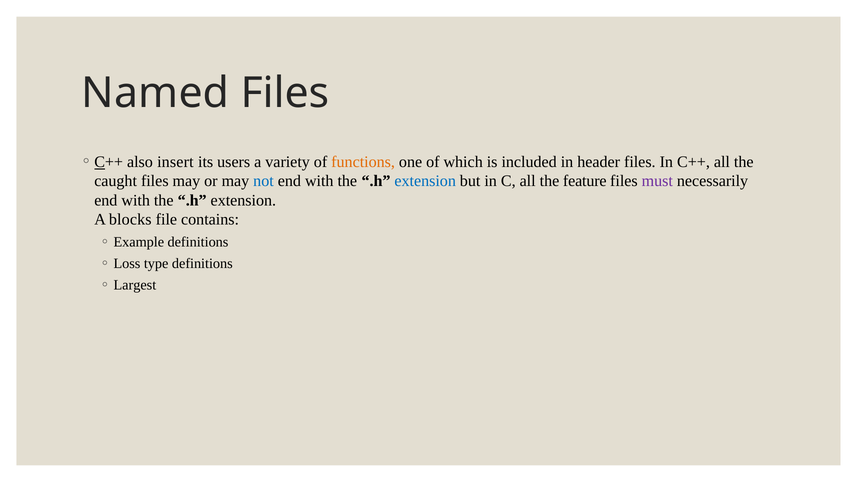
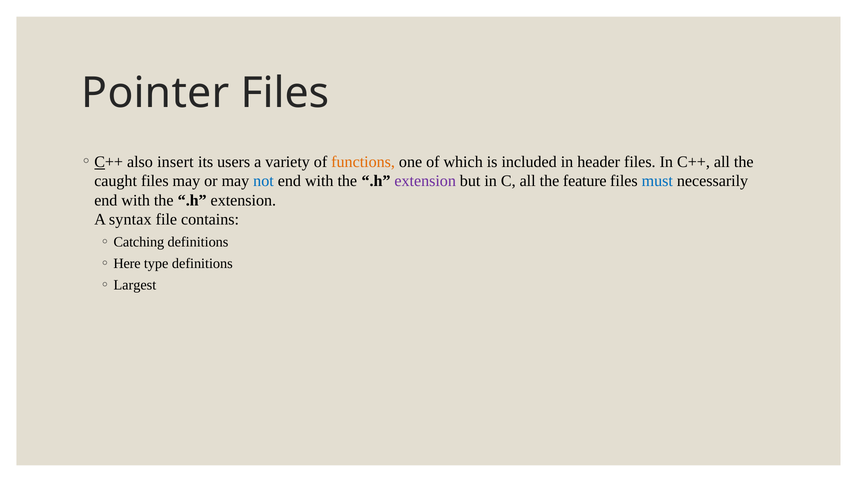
Named: Named -> Pointer
extension at (425, 181) colour: blue -> purple
must colour: purple -> blue
blocks: blocks -> syntax
Example: Example -> Catching
Loss: Loss -> Here
